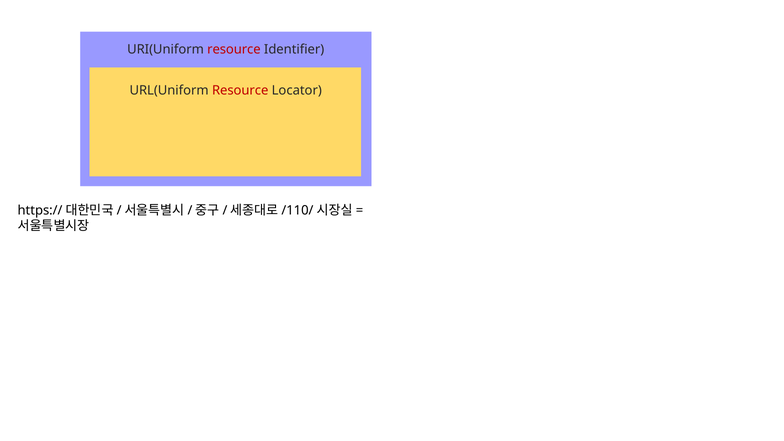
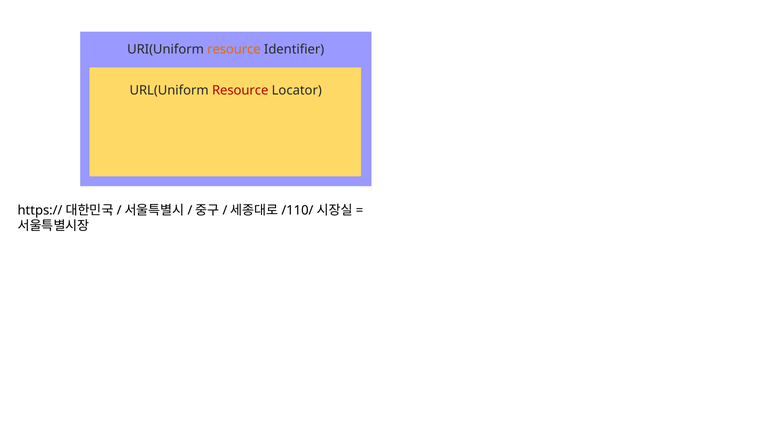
resource at (234, 49) colour: red -> orange
